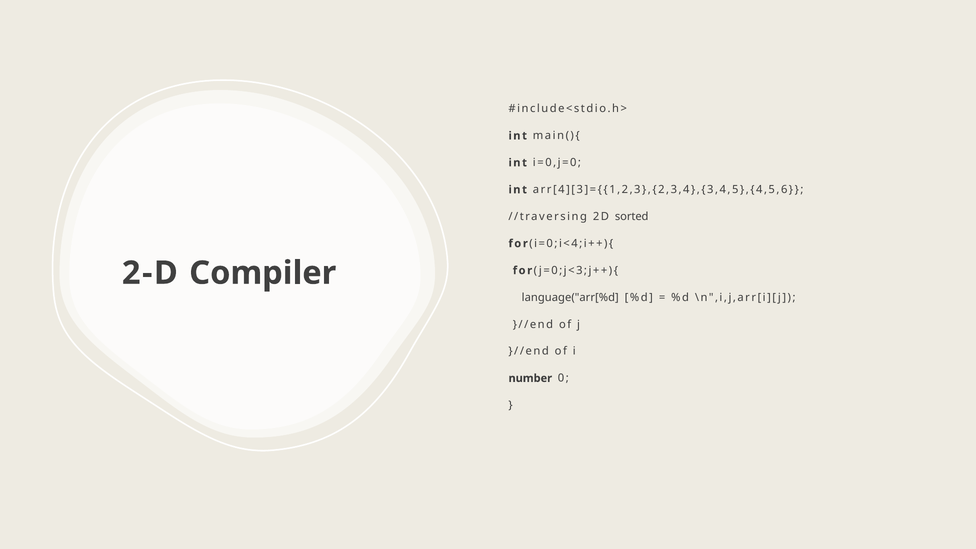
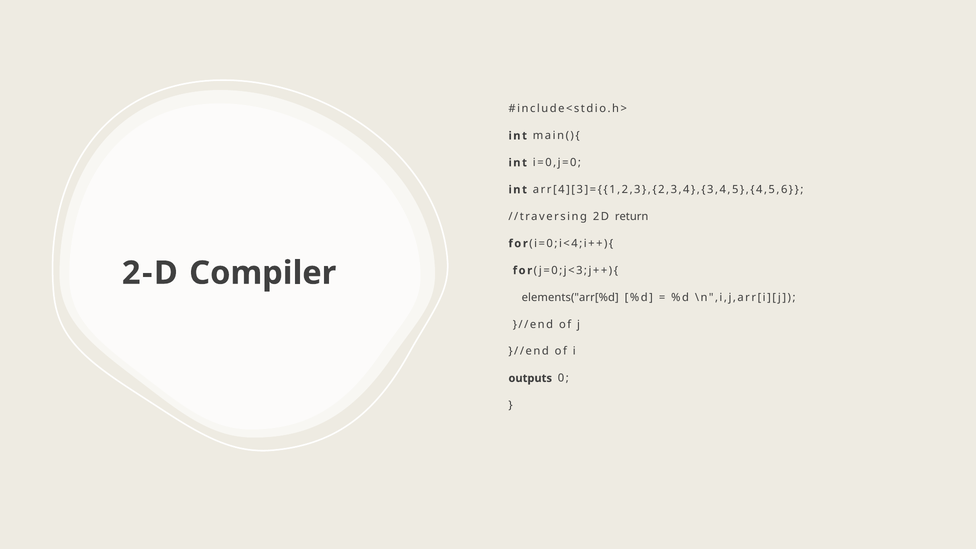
sorted: sorted -> return
language("arr[%d: language("arr[%d -> elements("arr[%d
number: number -> outputs
